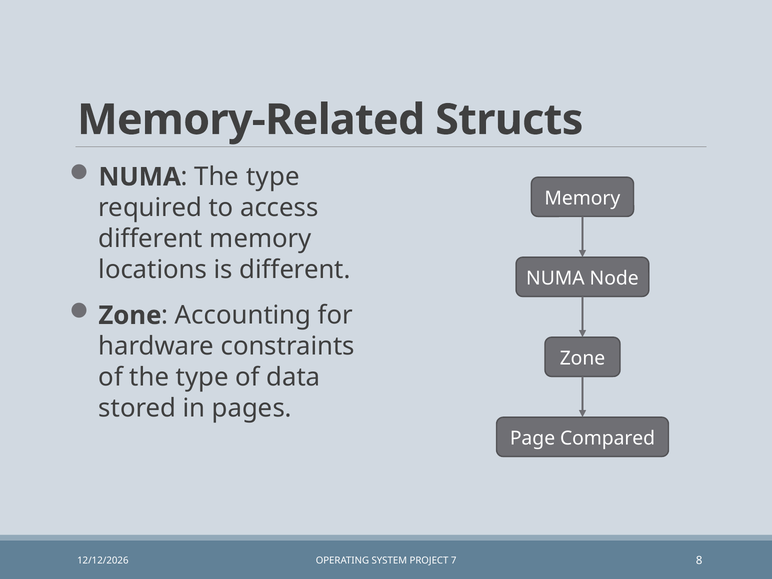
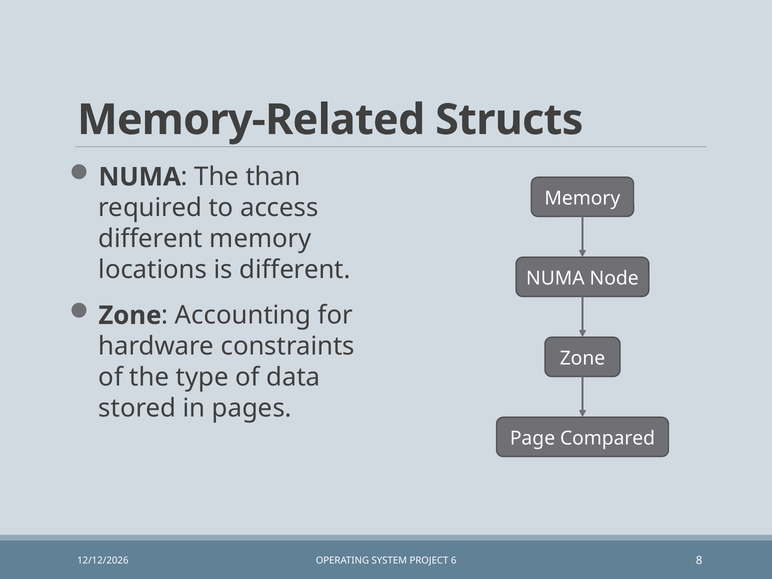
type at (273, 177): type -> than
7: 7 -> 6
